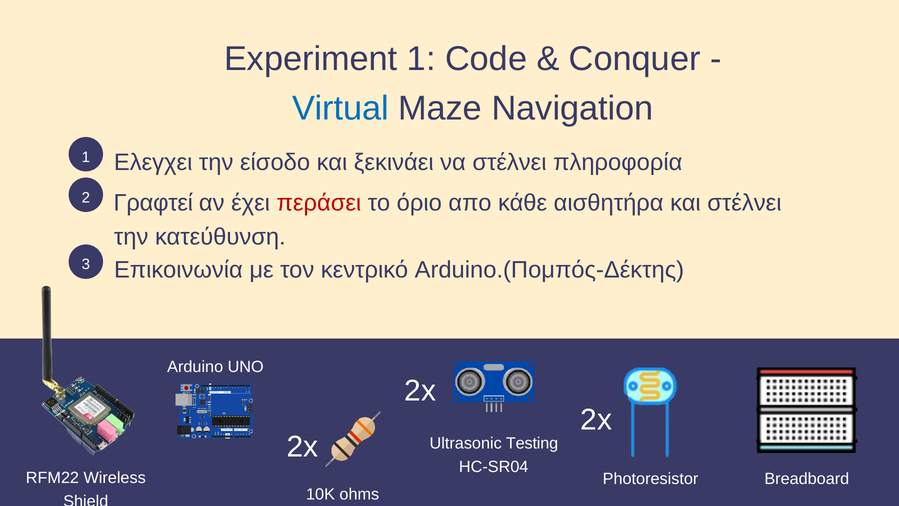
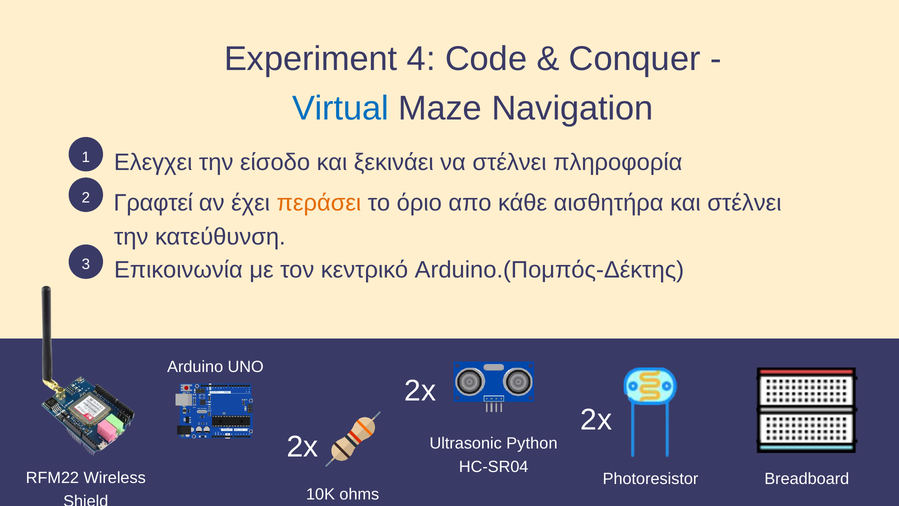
Experiment 1: 1 -> 4
περάσει colour: red -> orange
Testing: Testing -> Python
